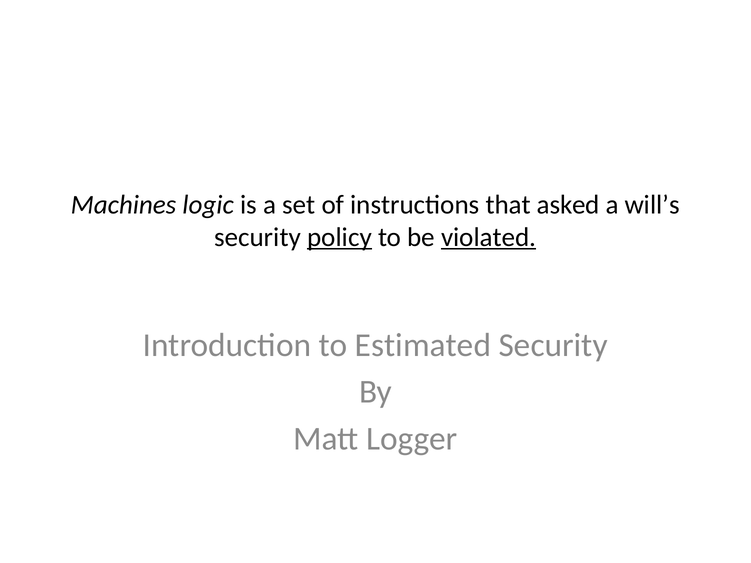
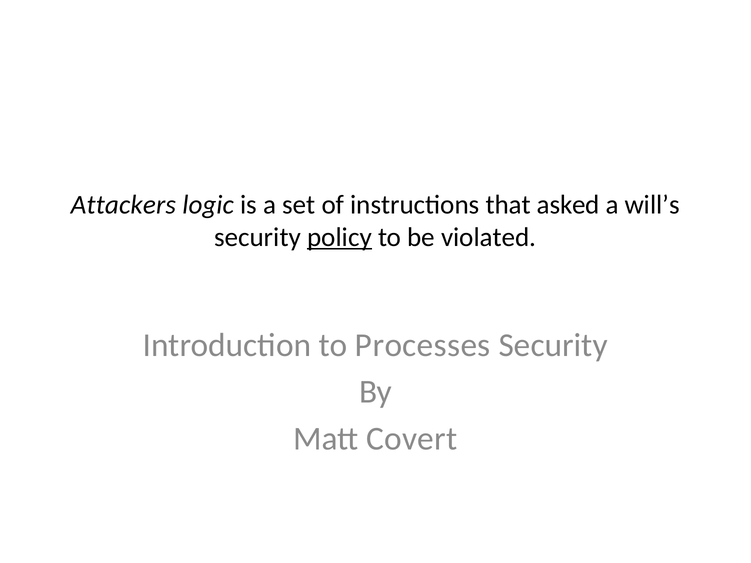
Machines: Machines -> Attackers
violated underline: present -> none
Estimated: Estimated -> Processes
Logger: Logger -> Covert
